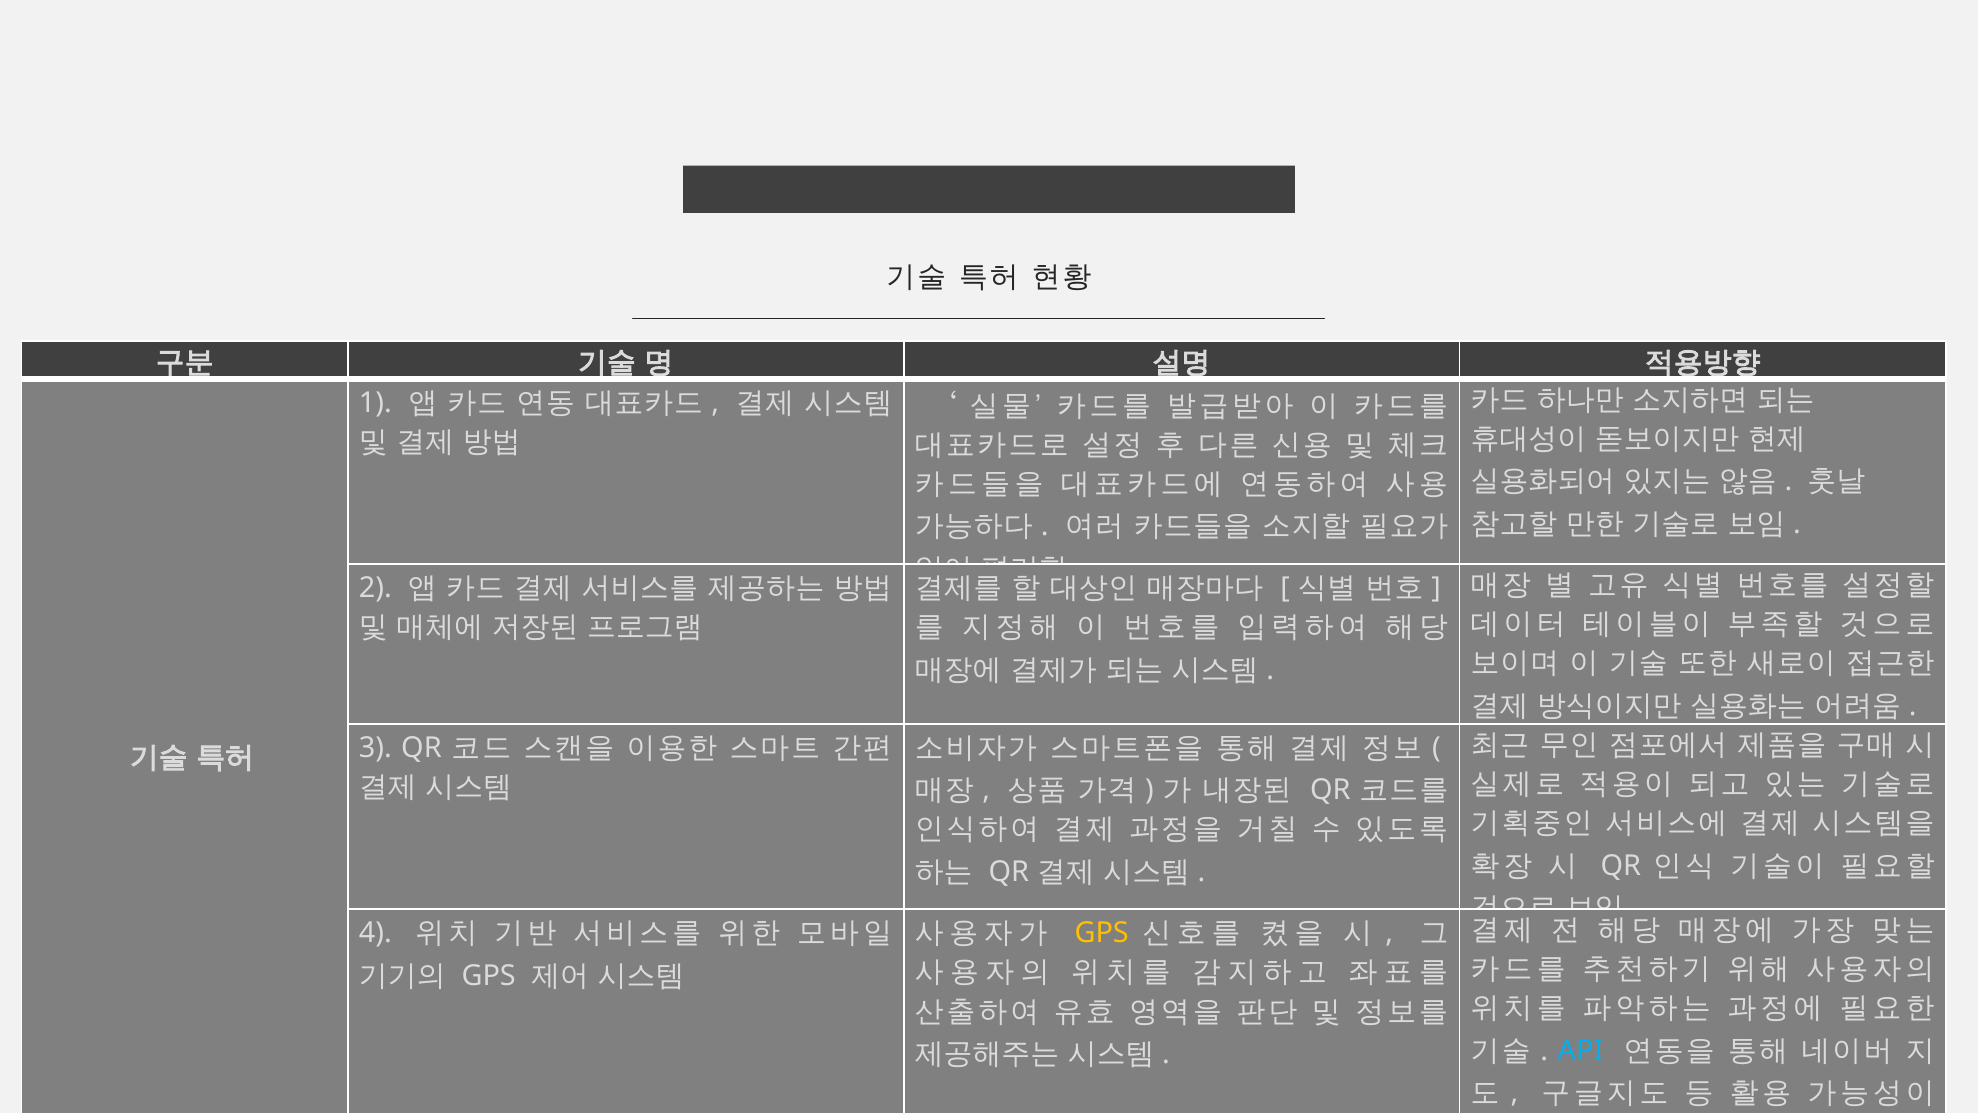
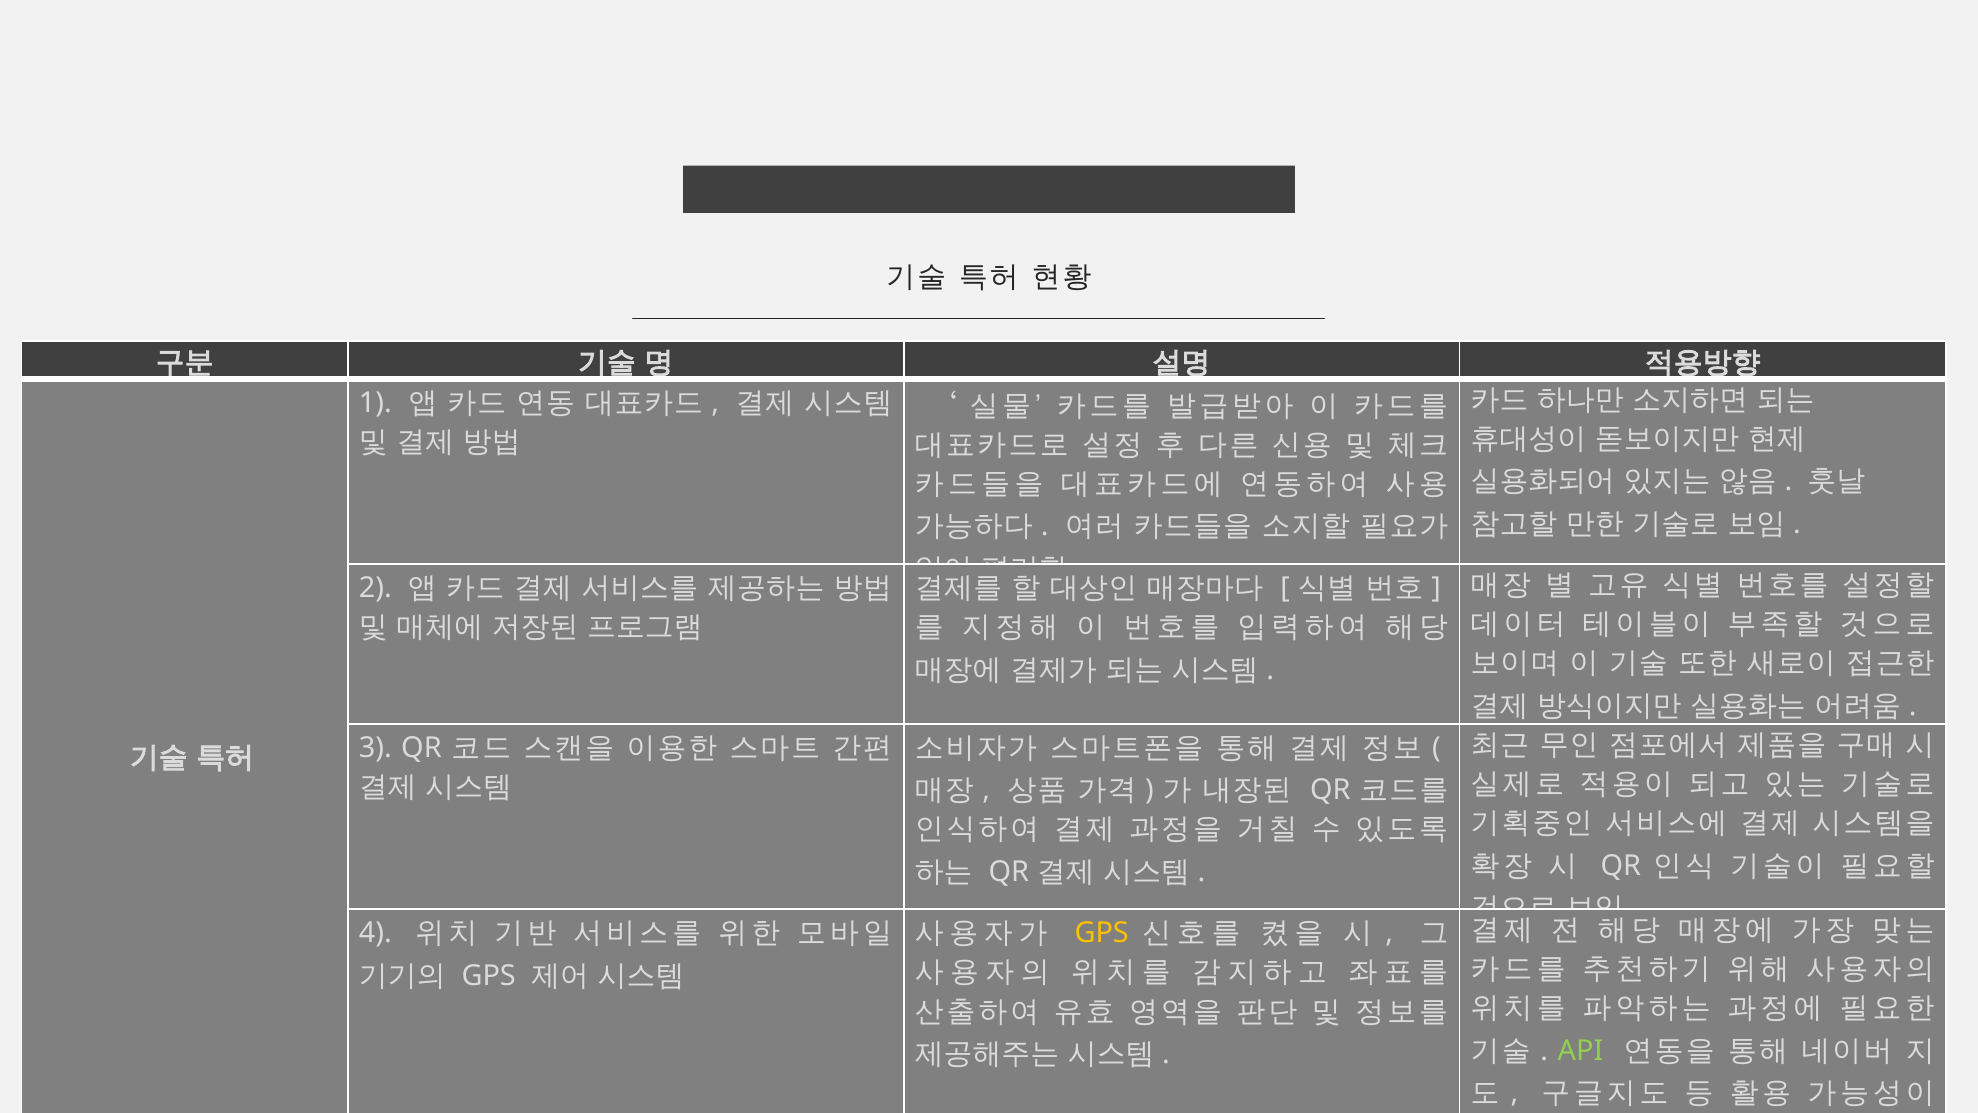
API colour: light blue -> light green
